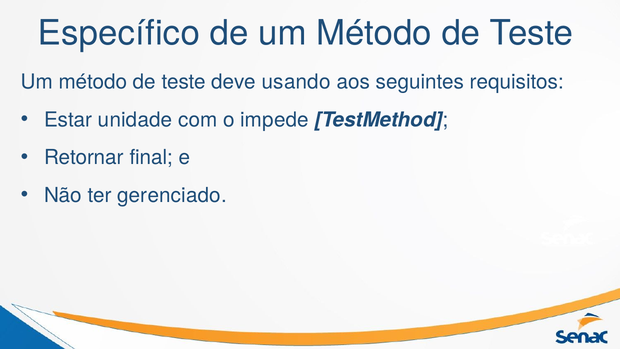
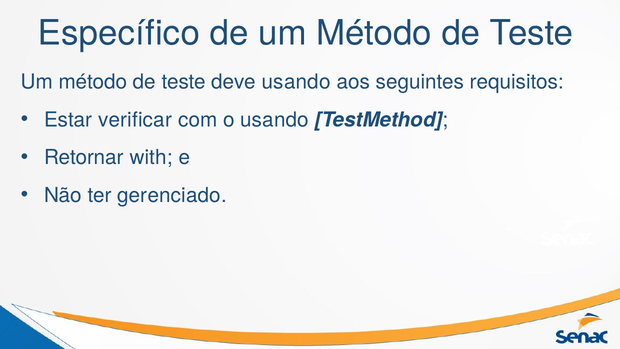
unidade: unidade -> verificar
o impede: impede -> usando
final: final -> with
